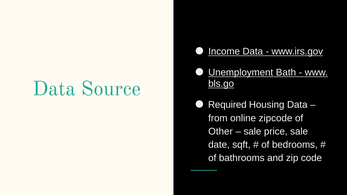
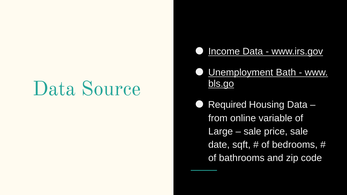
zipcode: zipcode -> variable
Other: Other -> Large
